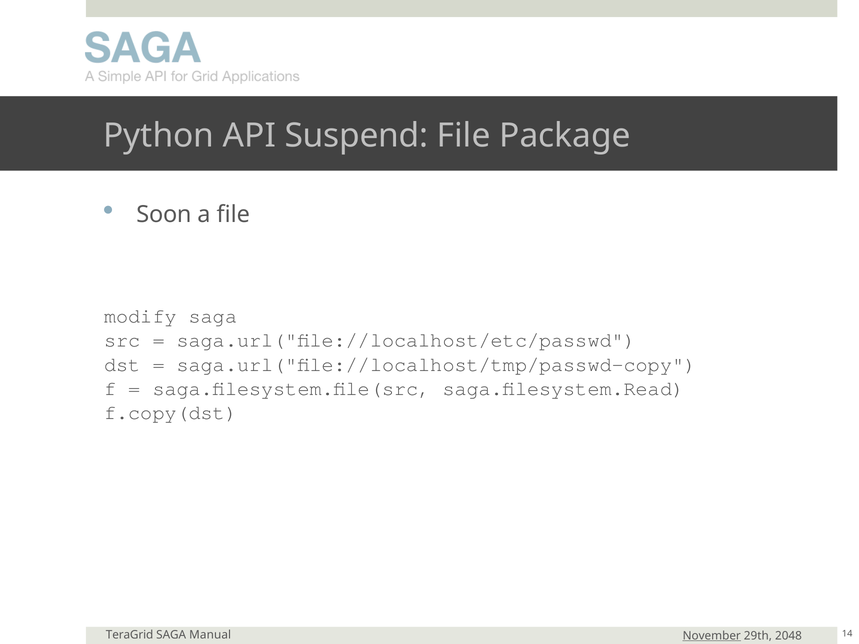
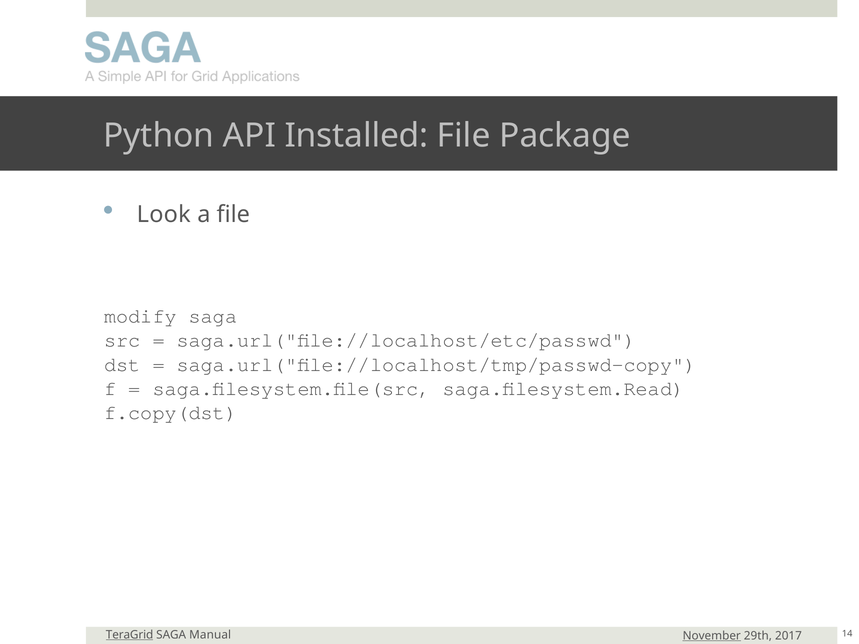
Suspend: Suspend -> Installed
Soon: Soon -> Look
TeraGrid underline: none -> present
2048: 2048 -> 2017
